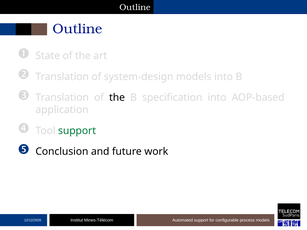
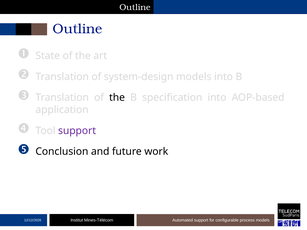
support at (77, 131) colour: green -> purple
